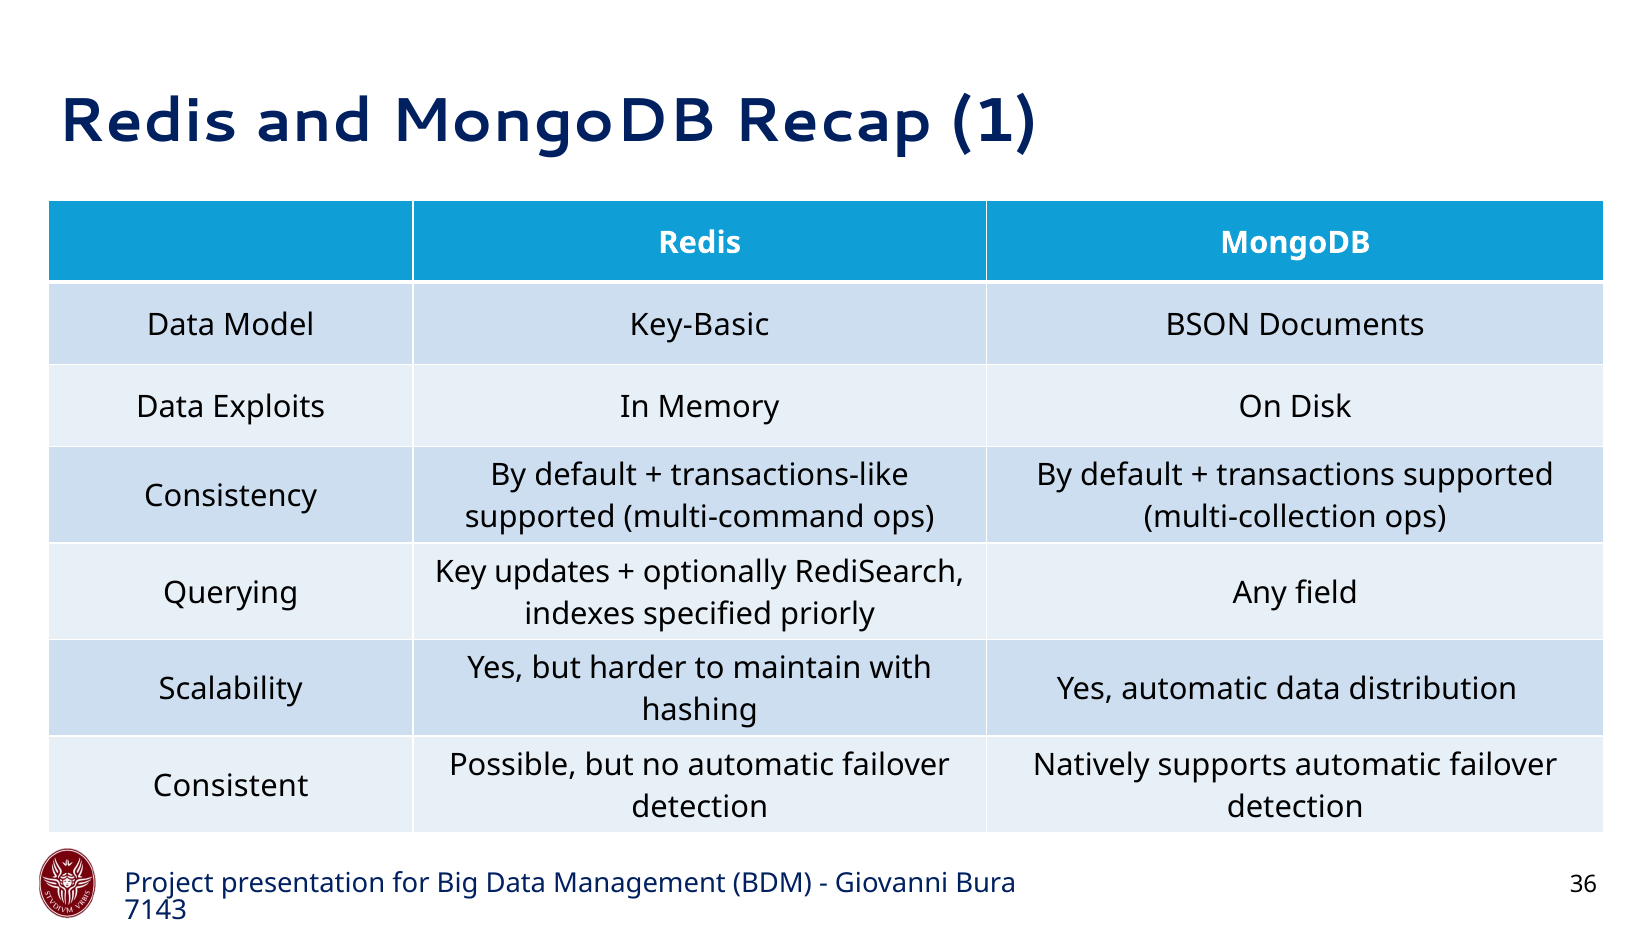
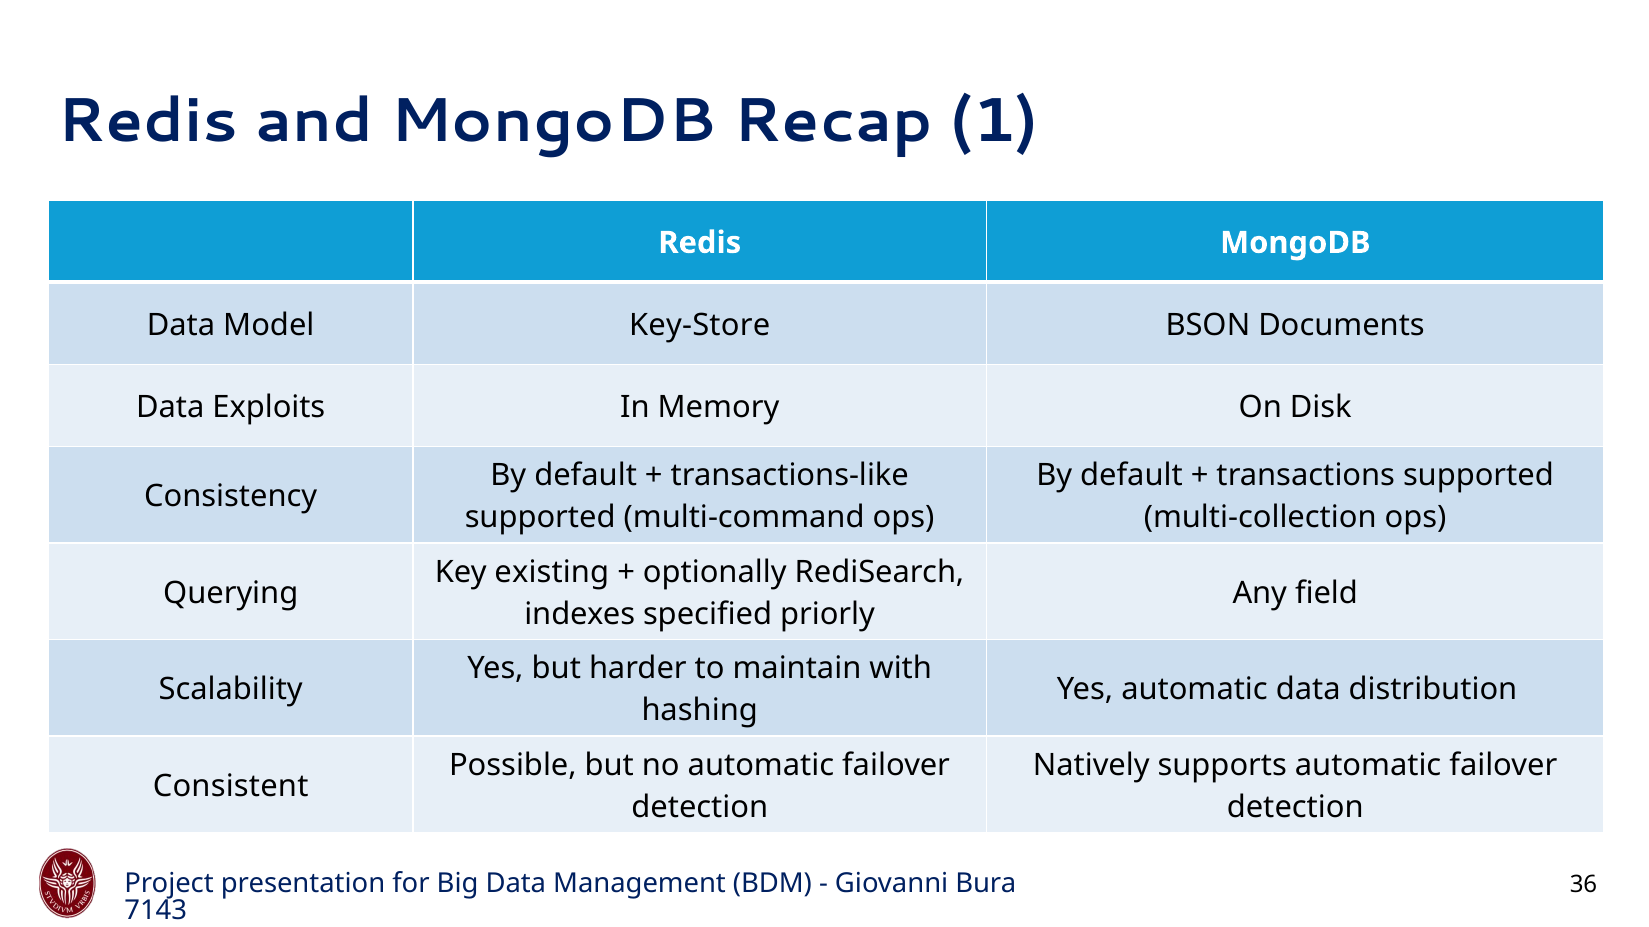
Key-Basic: Key-Basic -> Key-Store
updates: updates -> existing
